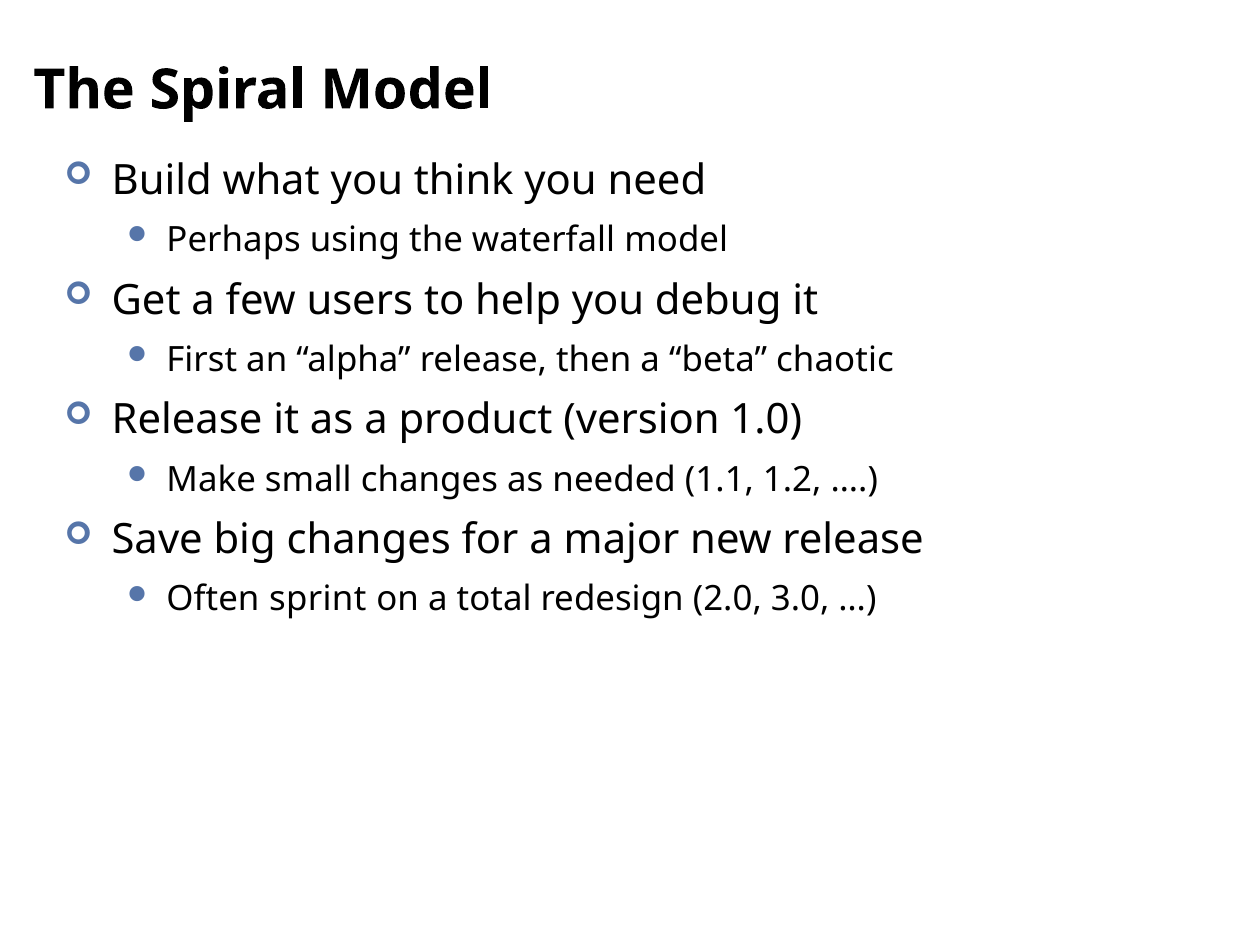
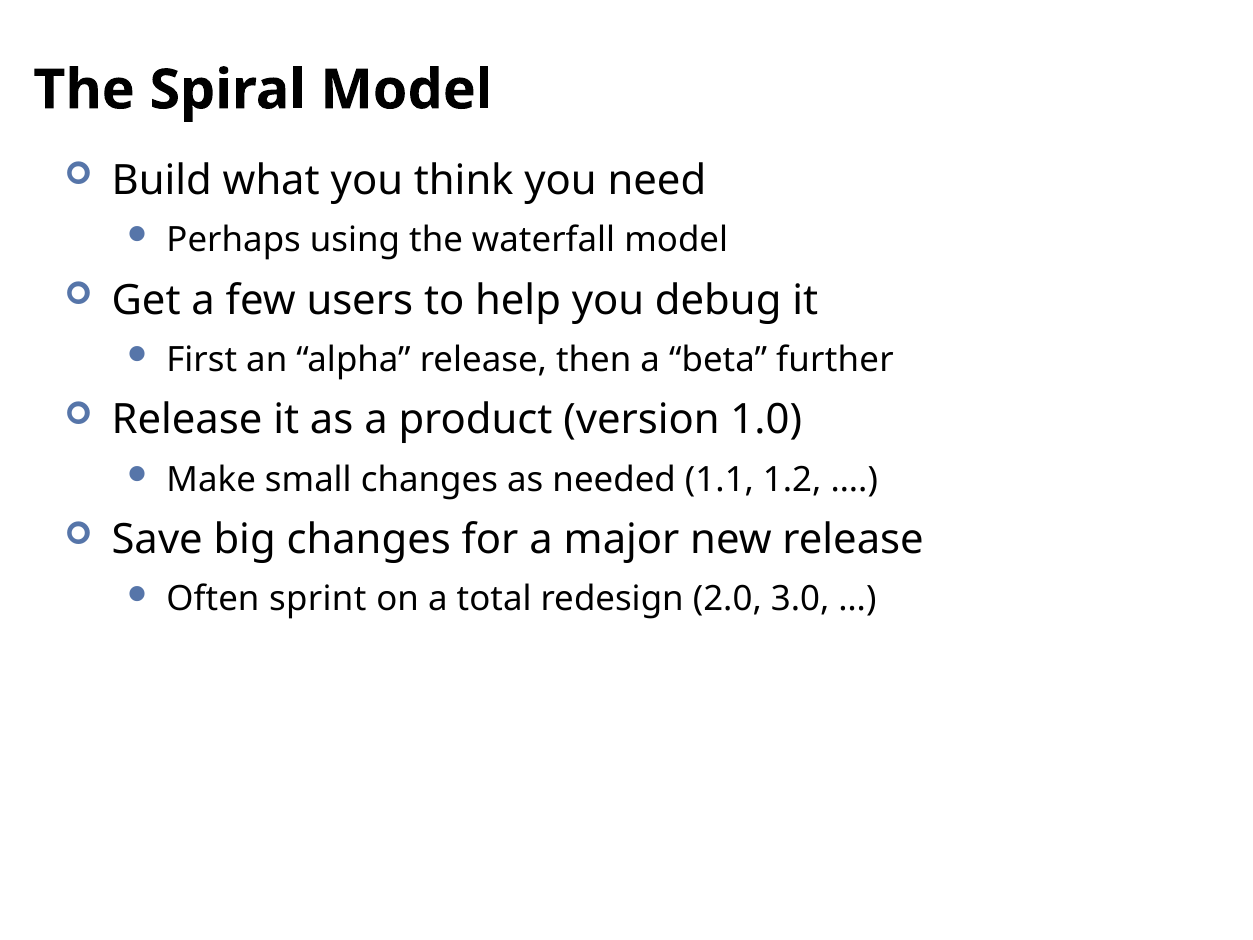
chaotic: chaotic -> further
